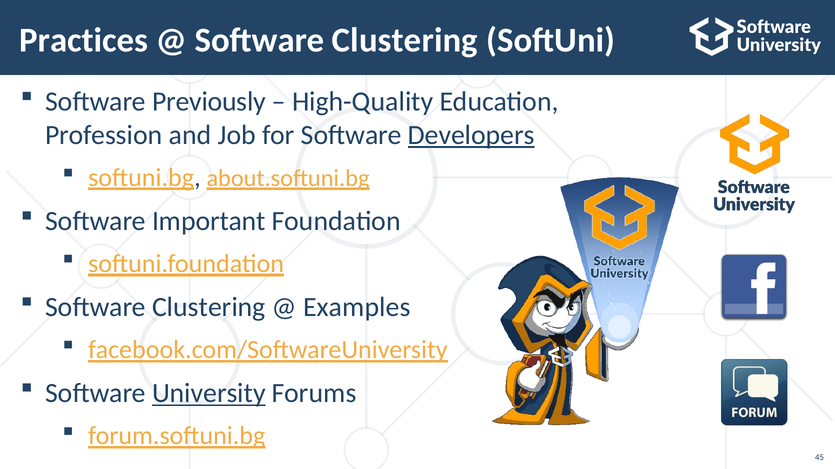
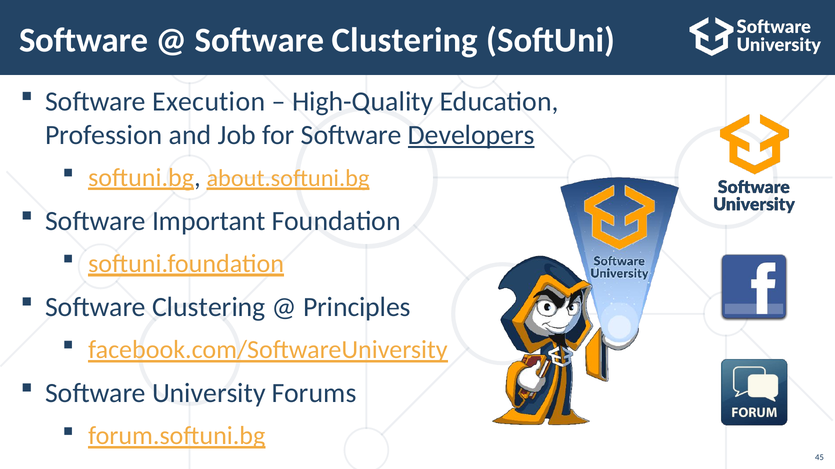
Practices at (84, 40): Practices -> Software
Previously: Previously -> Execution
Examples: Examples -> Principles
University underline: present -> none
